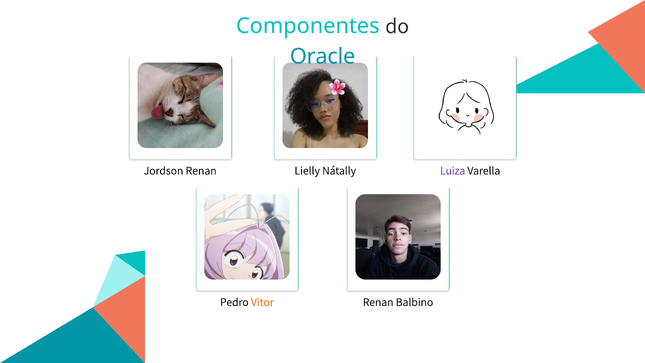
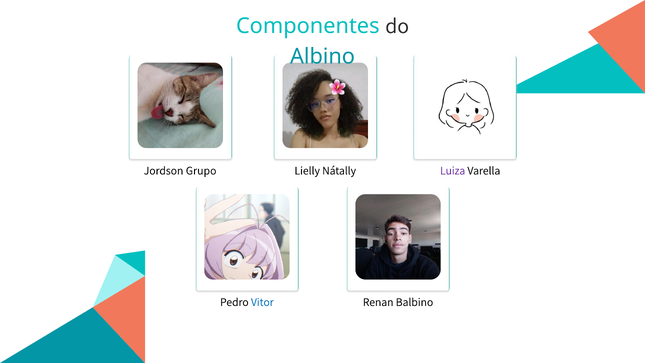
Oracle: Oracle -> Albino
Jordson Renan: Renan -> Grupo
Vitor colour: orange -> blue
